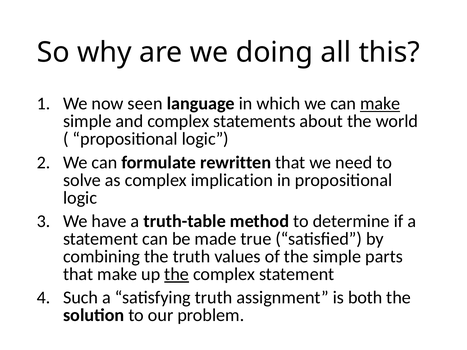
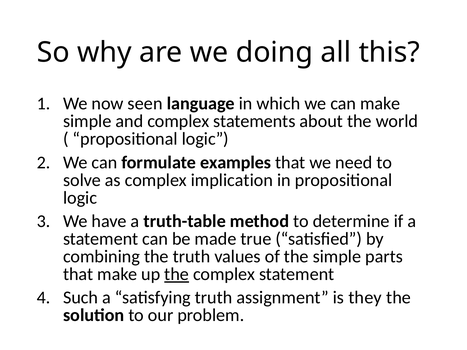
make at (380, 104) underline: present -> none
rewritten: rewritten -> examples
both: both -> they
